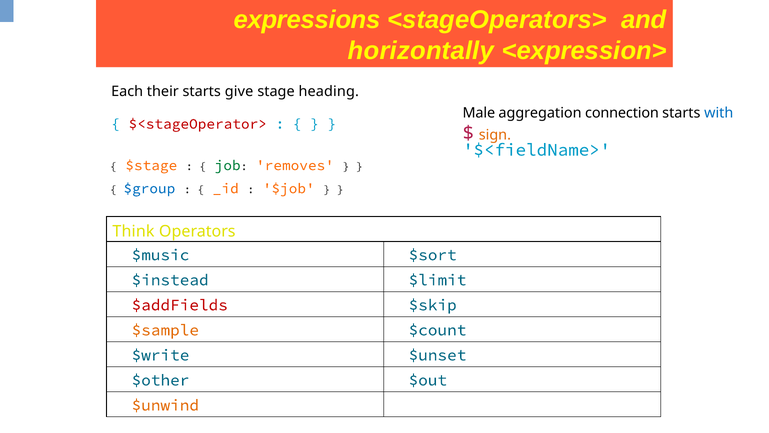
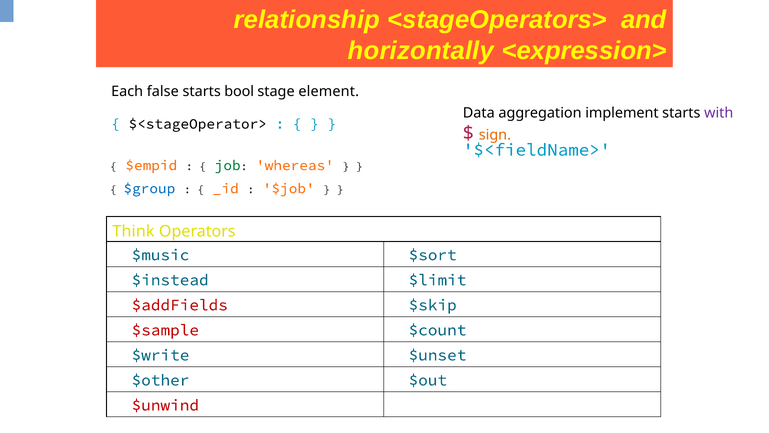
expressions: expressions -> relationship
their: their -> false
give: give -> bool
heading: heading -> element
Male: Male -> Data
connection: connection -> implement
with colour: blue -> purple
$<stageOperator> colour: red -> black
$stage: $stage -> $empid
removes: removes -> whereas
$sample colour: orange -> red
$unwind colour: orange -> red
